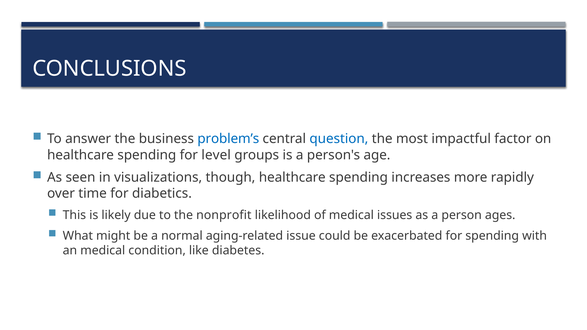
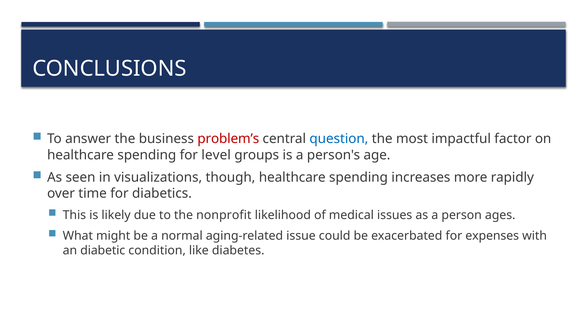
problem’s colour: blue -> red
for spending: spending -> expenses
an medical: medical -> diabetic
